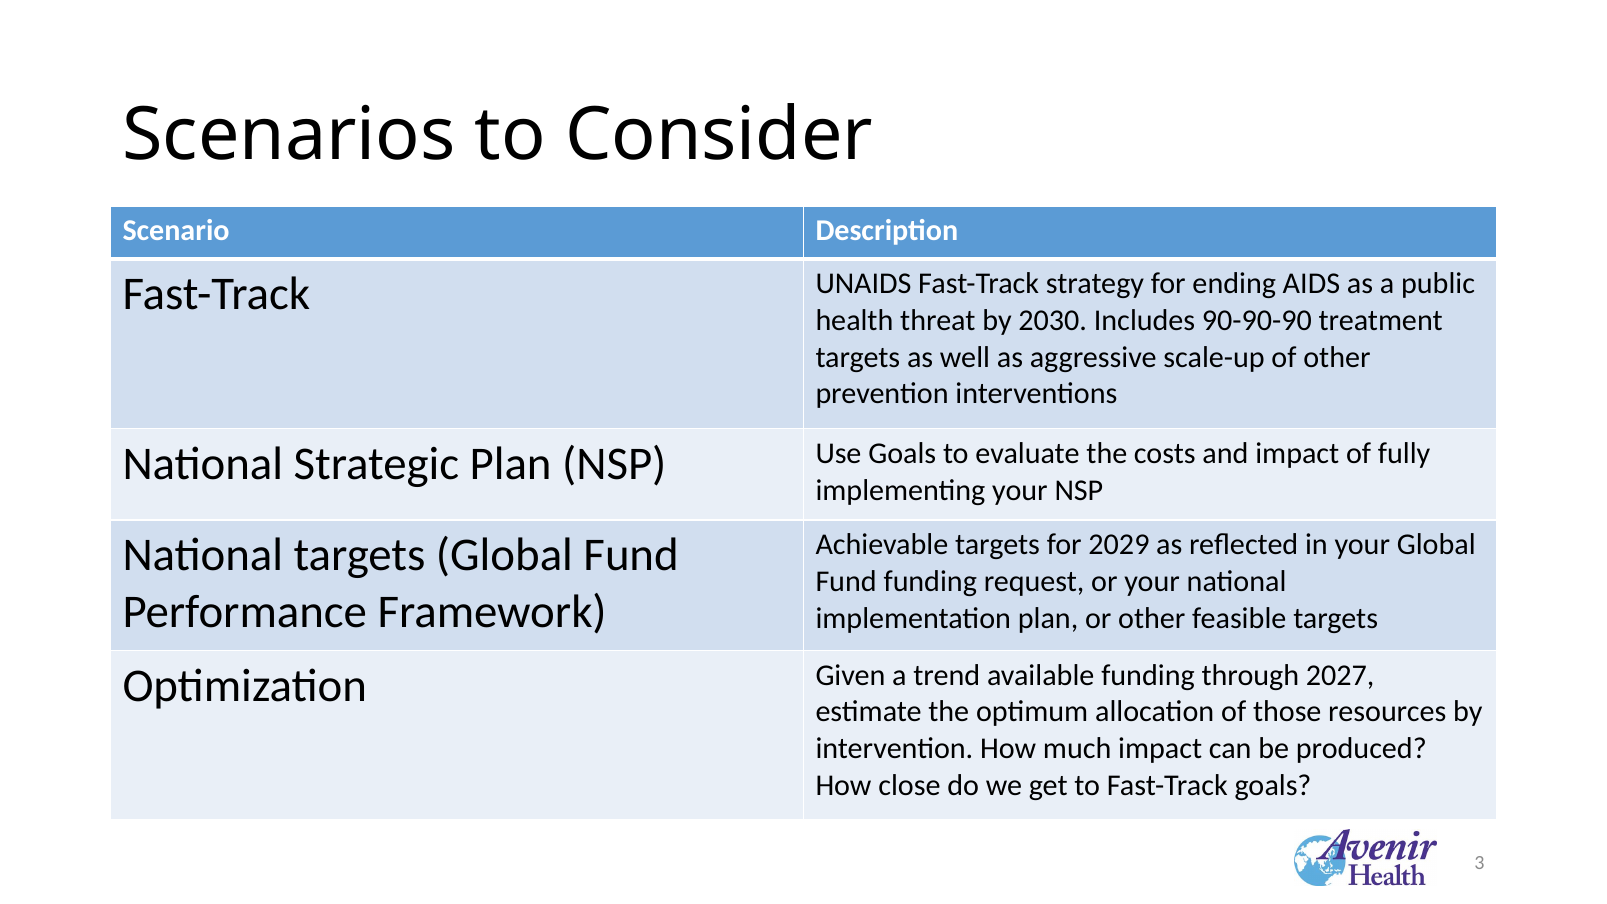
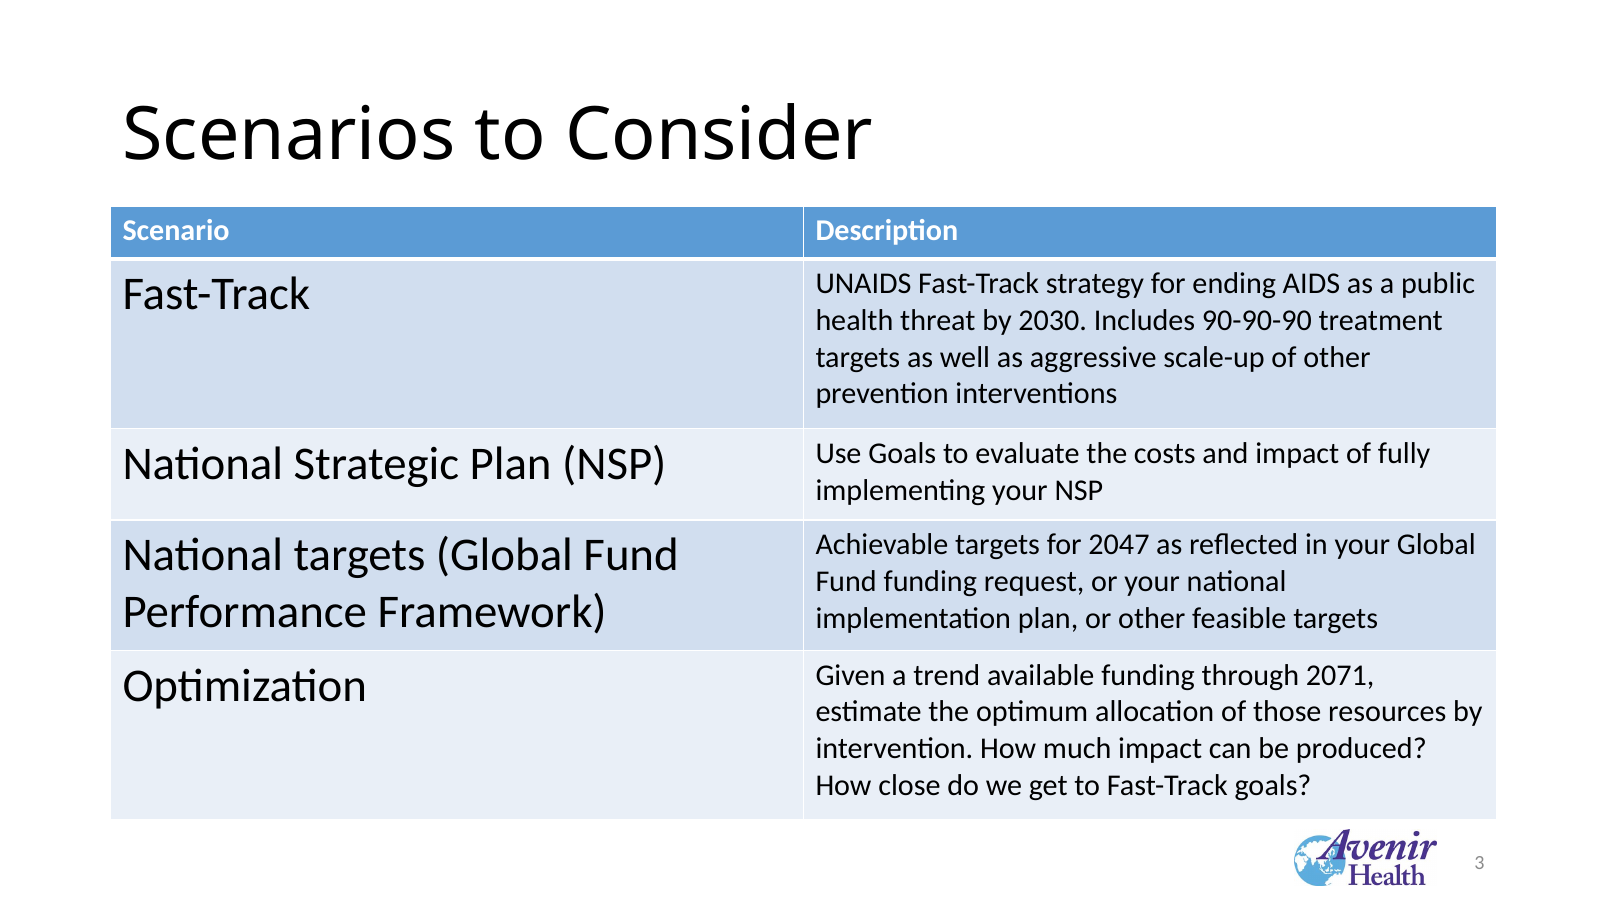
2029: 2029 -> 2047
2027: 2027 -> 2071
